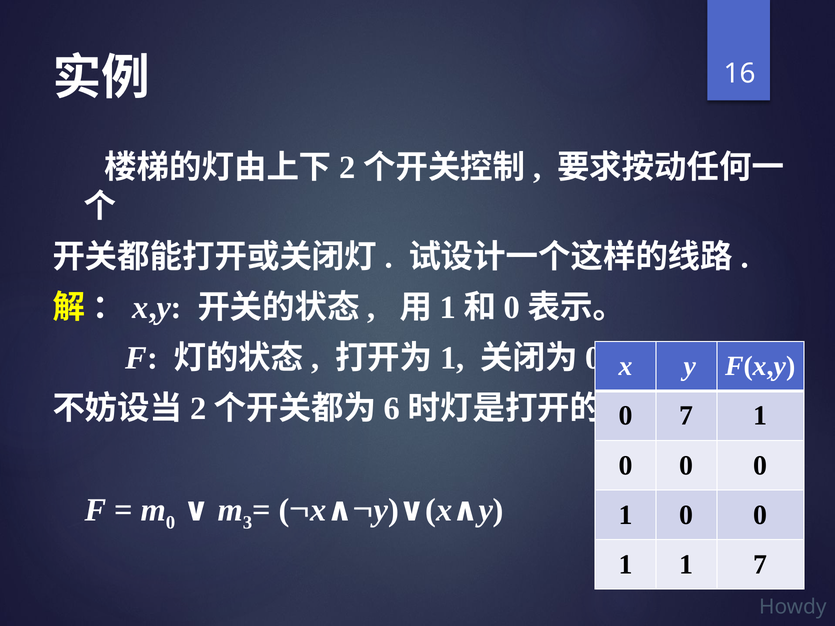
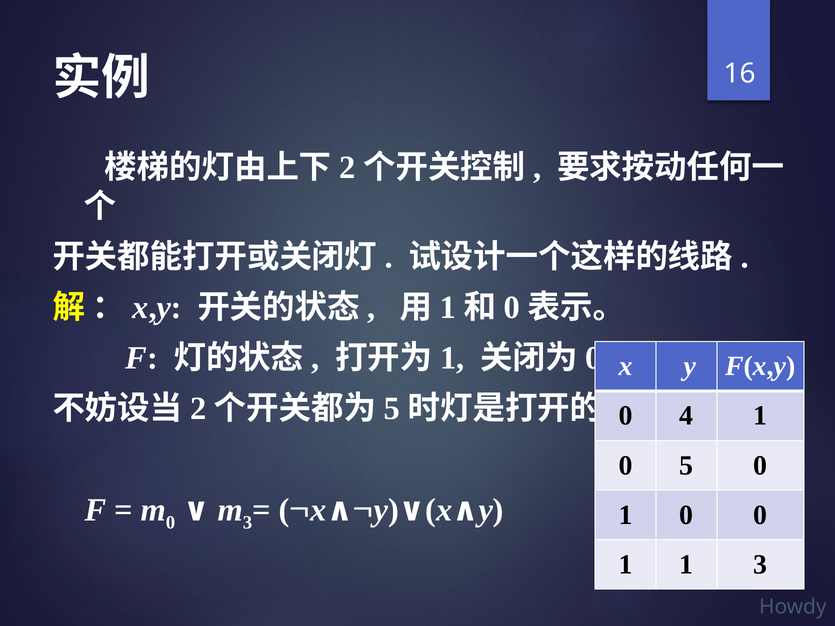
6 at (392, 409): 6 -> 5
0 7: 7 -> 4
0 at (686, 466): 0 -> 5
1 7: 7 -> 3
